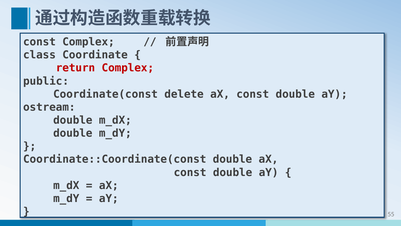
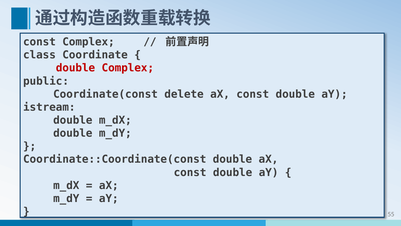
return at (75, 68): return -> double
ostream: ostream -> istream
